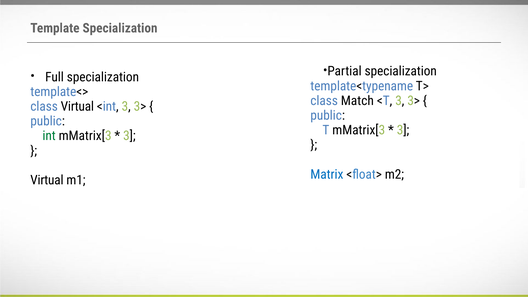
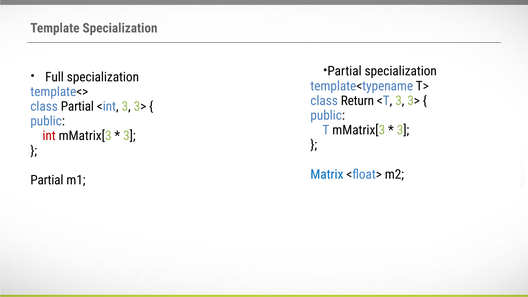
Match: Match -> Return
class Virtual: Virtual -> Partial
int colour: green -> red
Virtual at (47, 180): Virtual -> Partial
